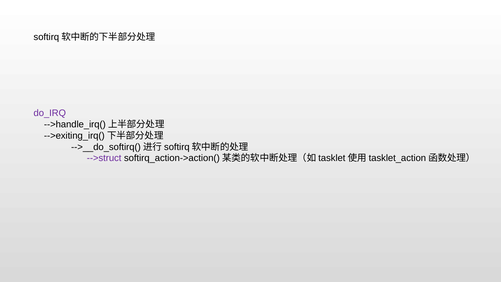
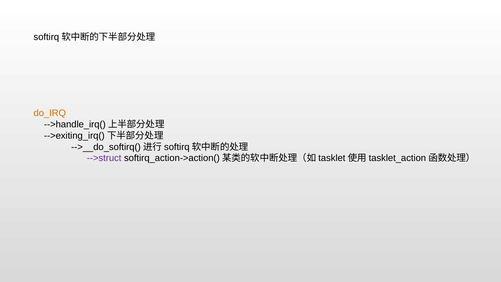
do_IRQ colour: purple -> orange
